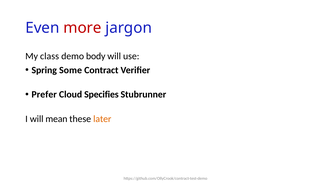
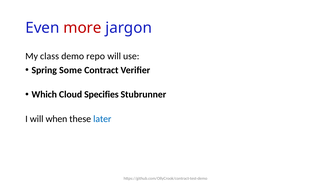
body: body -> repo
Prefer: Prefer -> Which
mean: mean -> when
later colour: orange -> blue
